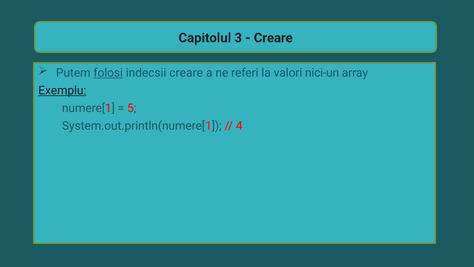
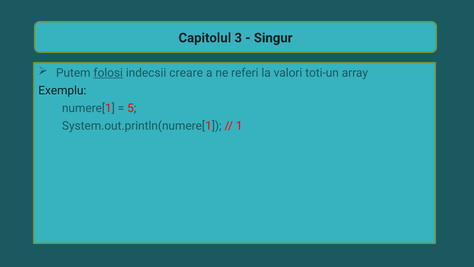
Creare at (273, 38): Creare -> Singur
nici-un: nici-un -> toti-un
Exemplu underline: present -> none
4: 4 -> 1
